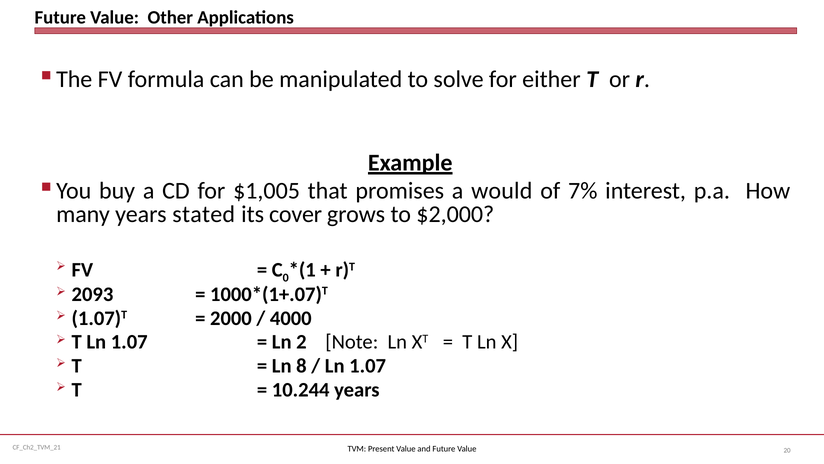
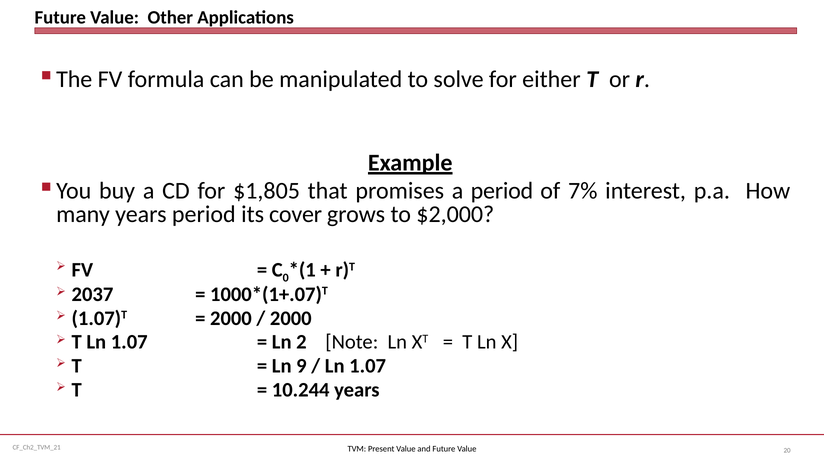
$1,005: $1,005 -> $1,805
a would: would -> period
years stated: stated -> period
2093: 2093 -> 2037
4000 at (291, 318): 4000 -> 2000
8: 8 -> 9
